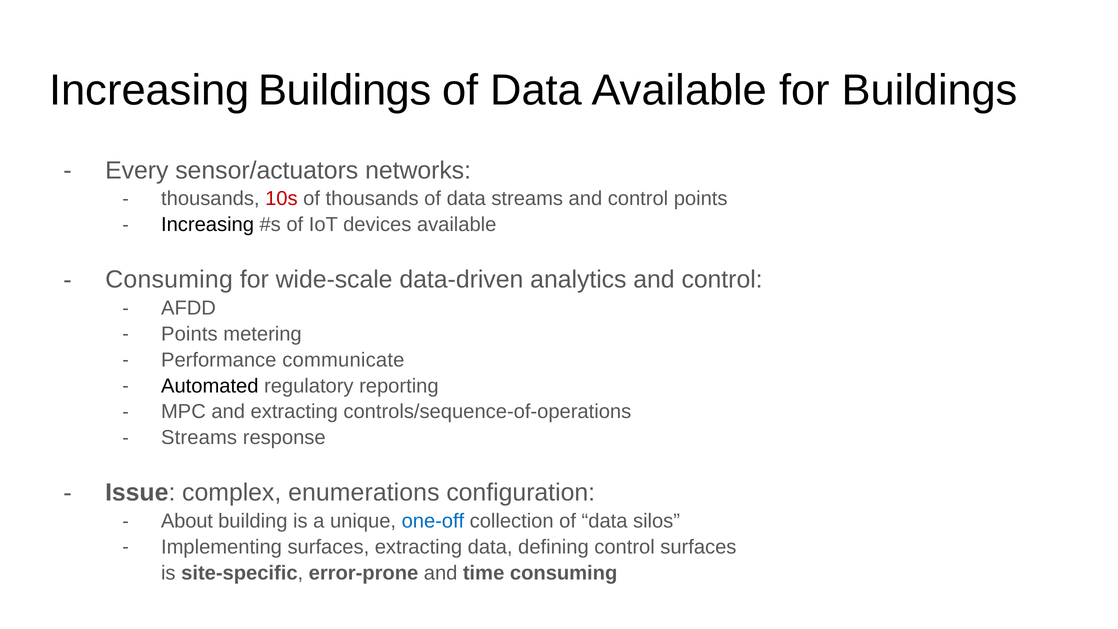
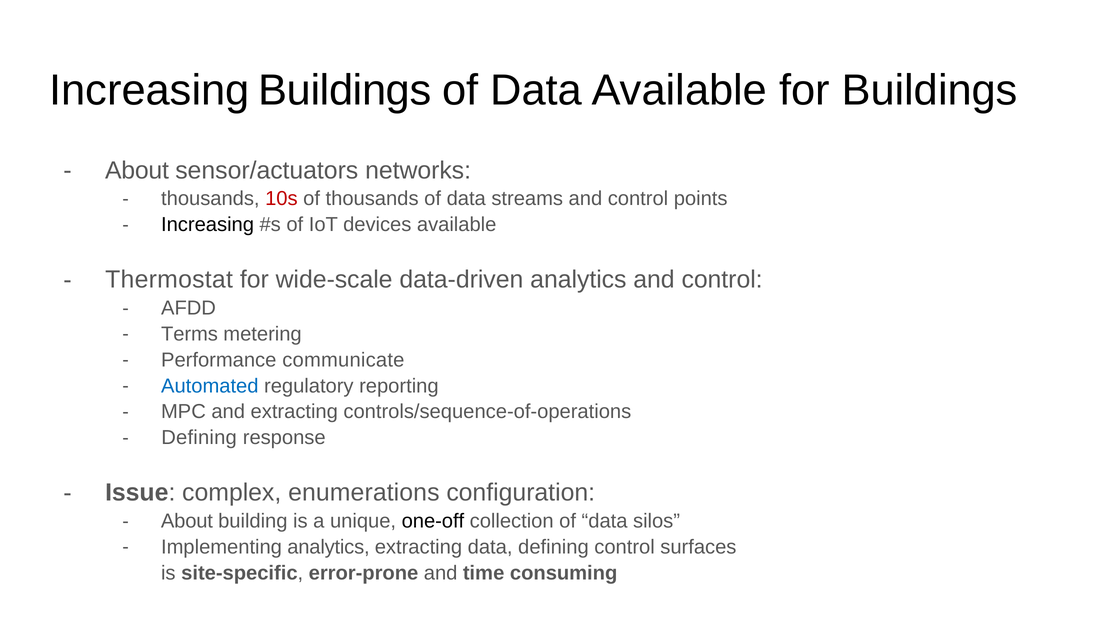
Every at (137, 170): Every -> About
Consuming at (169, 280): Consuming -> Thermostat
Points at (189, 334): Points -> Terms
Automated colour: black -> blue
Streams at (199, 438): Streams -> Defining
one-off colour: blue -> black
Implementing surfaces: surfaces -> analytics
